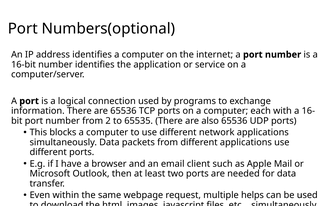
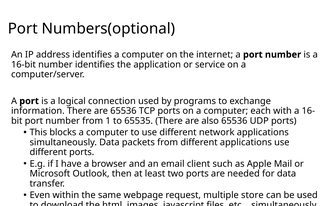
2: 2 -> 1
helps: helps -> store
